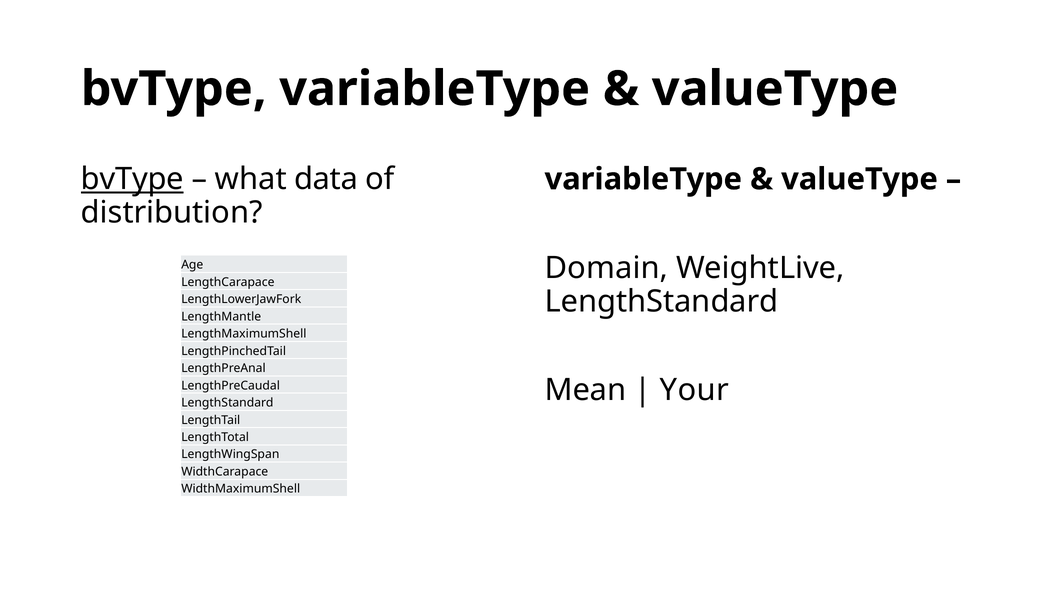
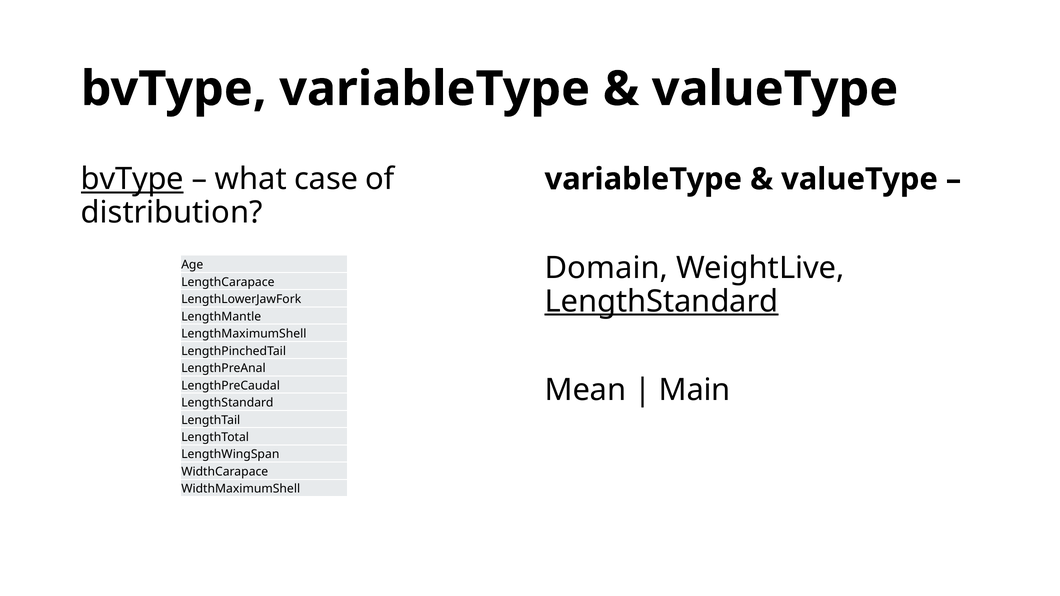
data: data -> case
LengthStandard at (662, 302) underline: none -> present
Your: Your -> Main
